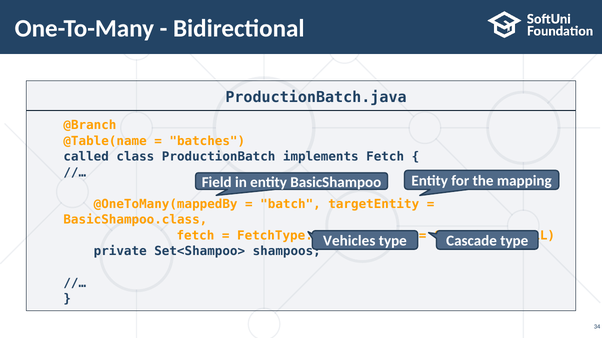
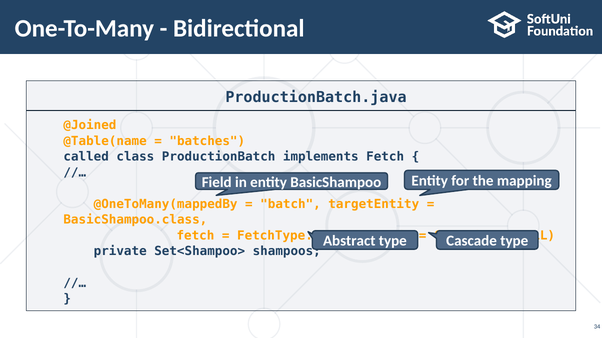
@Branch: @Branch -> @Joined
Vehicles: Vehicles -> Abstract
